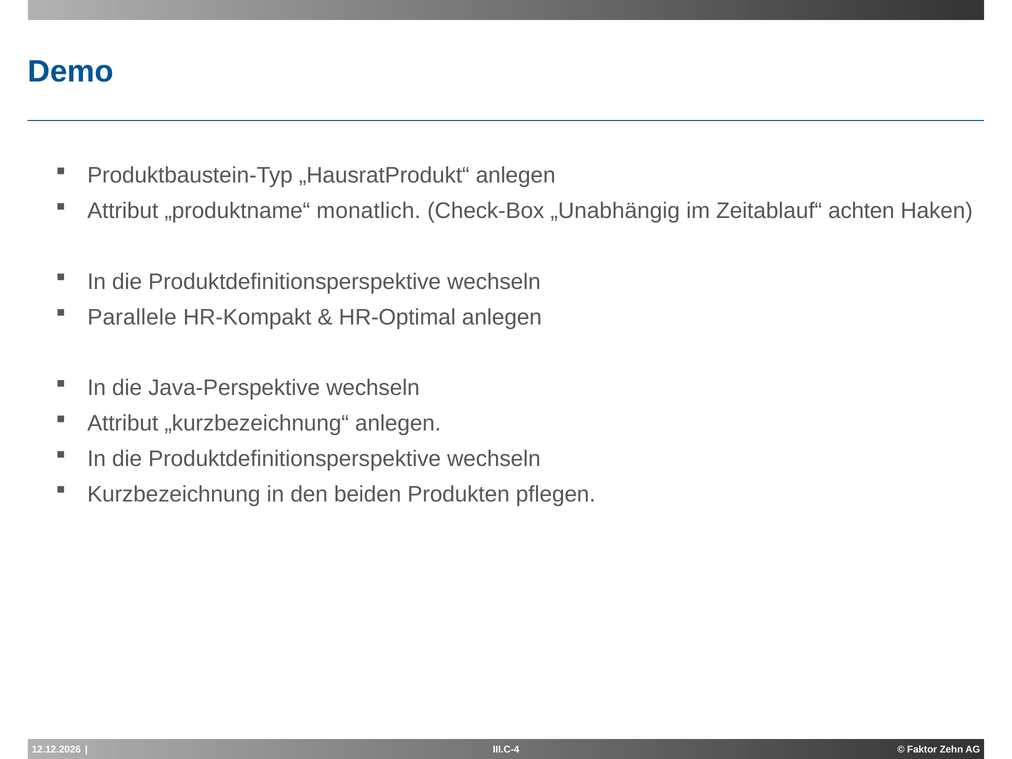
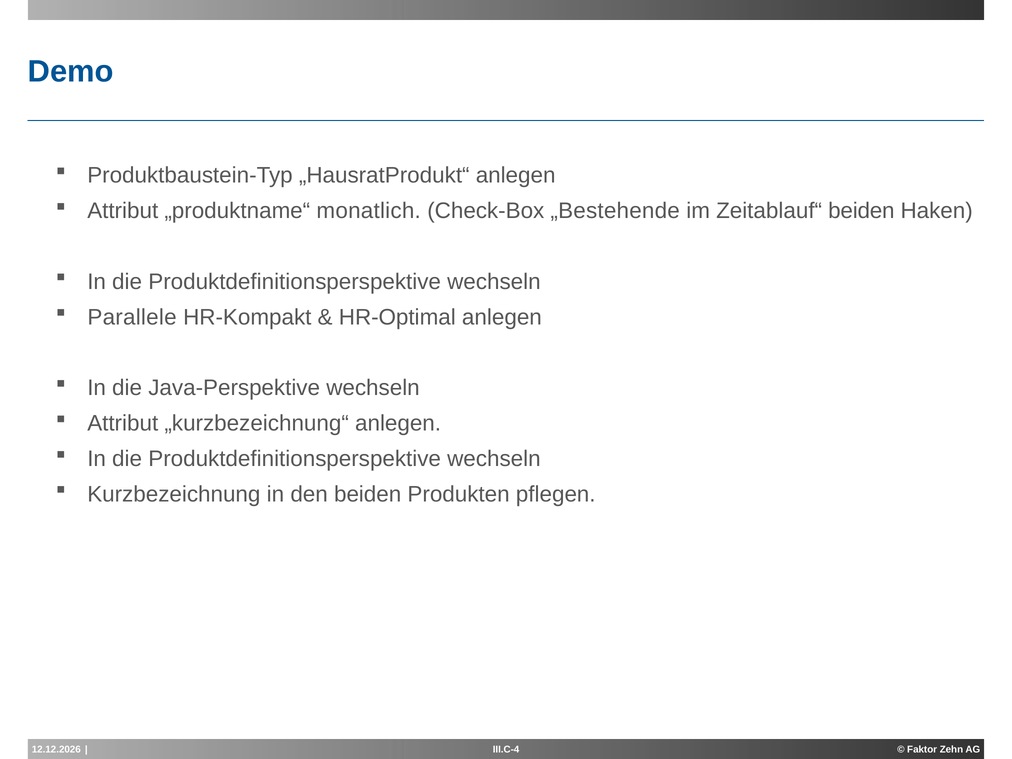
„Unabhängig: „Unabhängig -> „Bestehende
Zeitablauf“ achten: achten -> beiden
